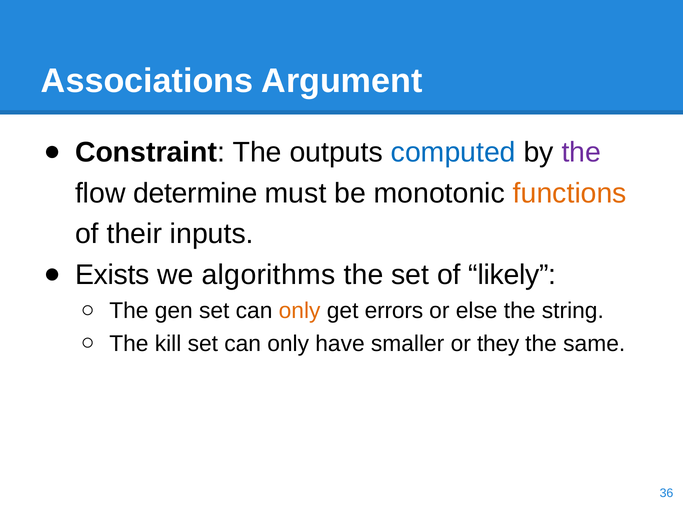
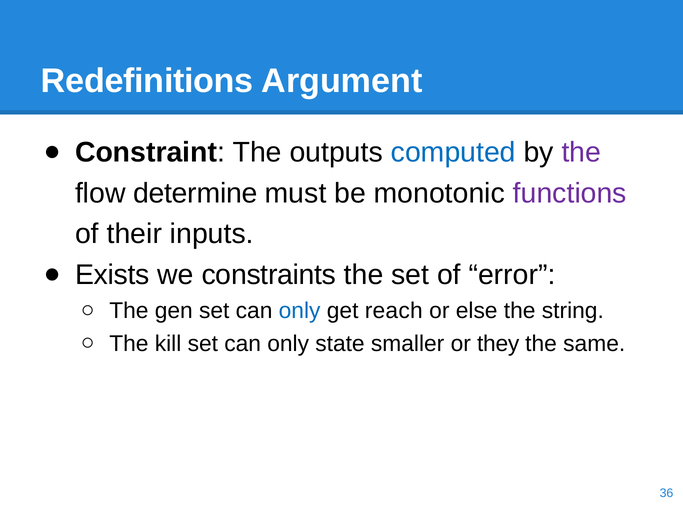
Associations: Associations -> Redefinitions
functions colour: orange -> purple
algorithms: algorithms -> constraints
likely: likely -> error
only at (300, 311) colour: orange -> blue
errors: errors -> reach
have: have -> state
